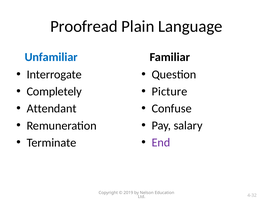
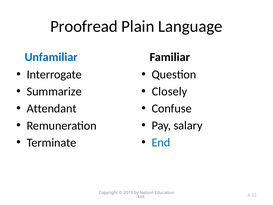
Picture: Picture -> Closely
Completely: Completely -> Summarize
End colour: purple -> blue
